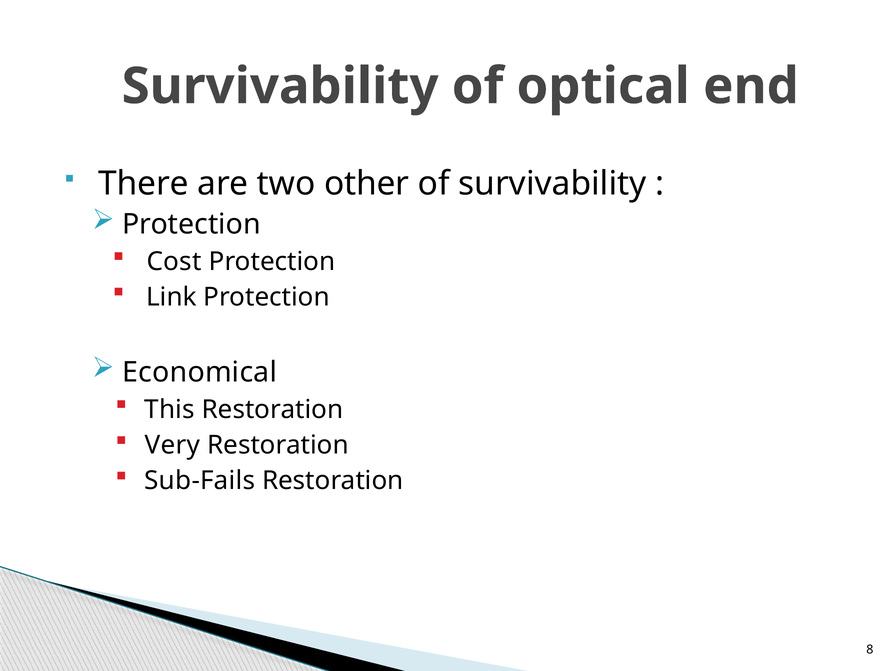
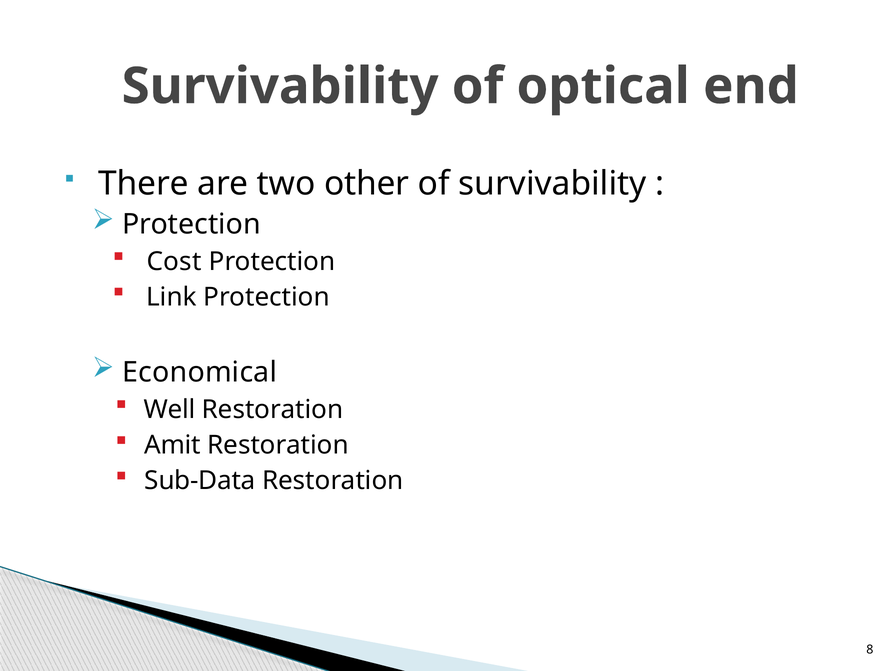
This: This -> Well
Very: Very -> Amit
Sub-Fails: Sub-Fails -> Sub-Data
